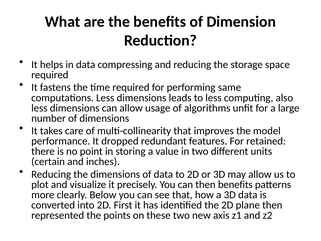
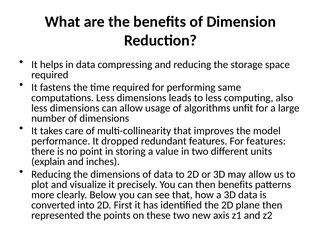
For retained: retained -> features
certain: certain -> explain
